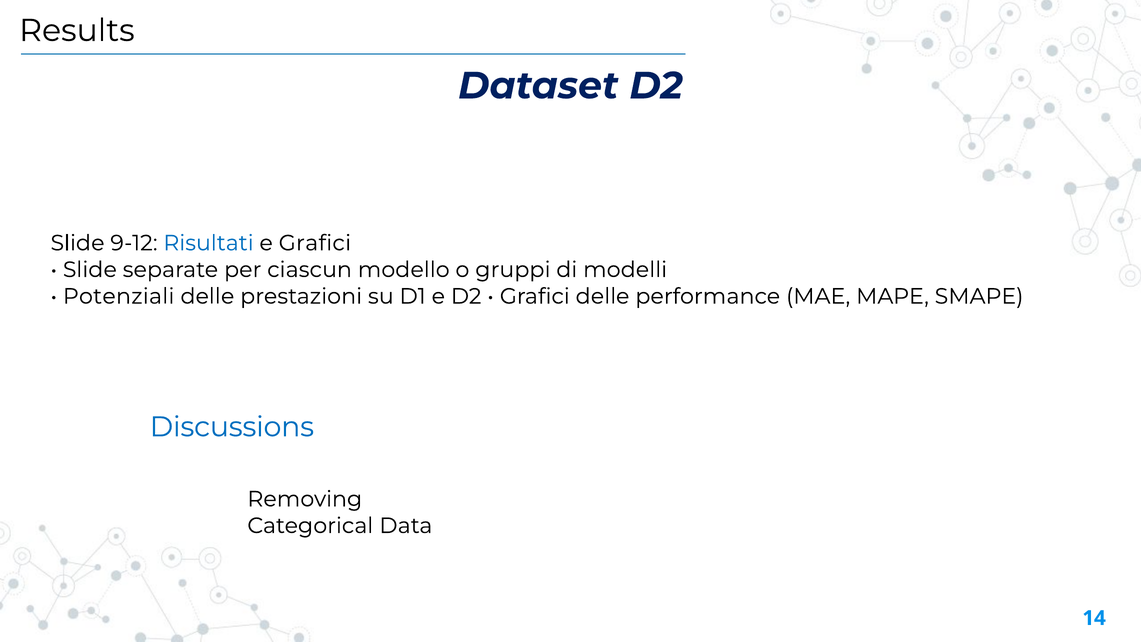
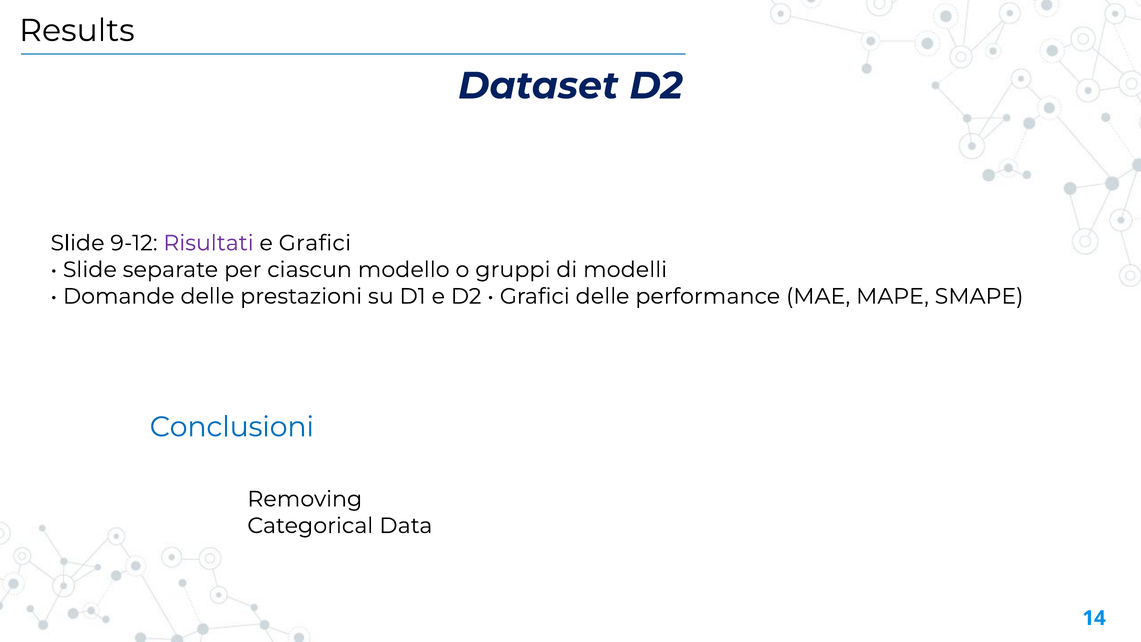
Risultati colour: blue -> purple
Potenziali: Potenziali -> Domande
Discussions: Discussions -> Conclusioni
